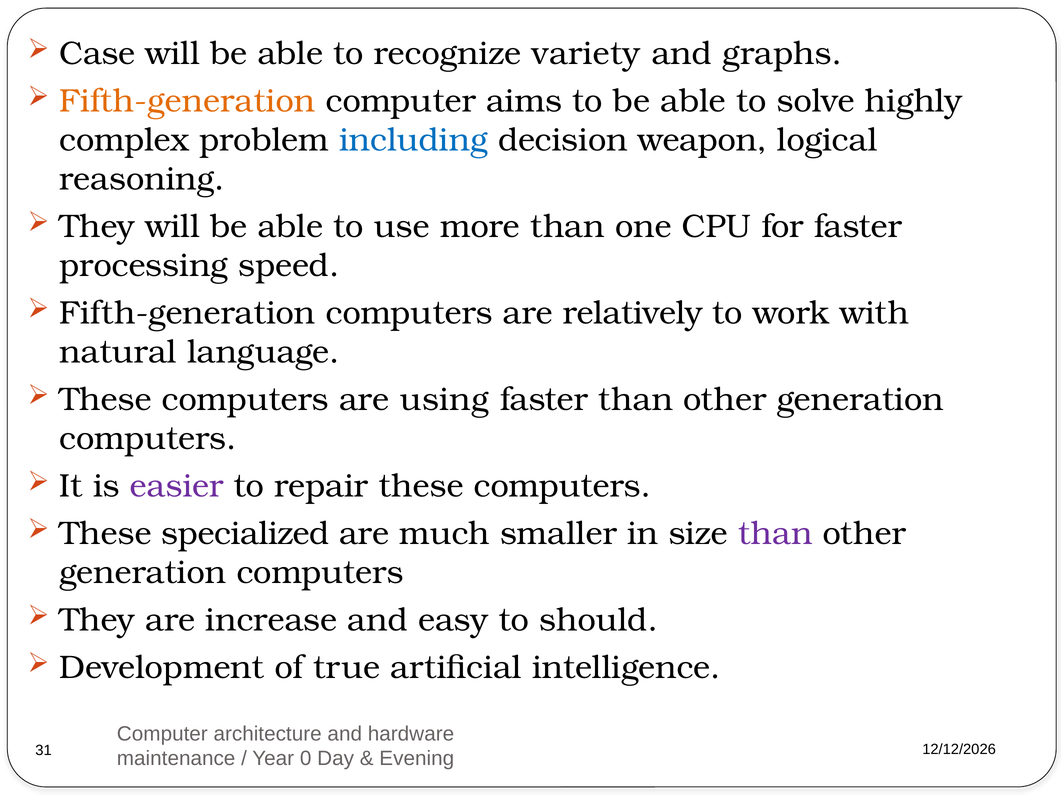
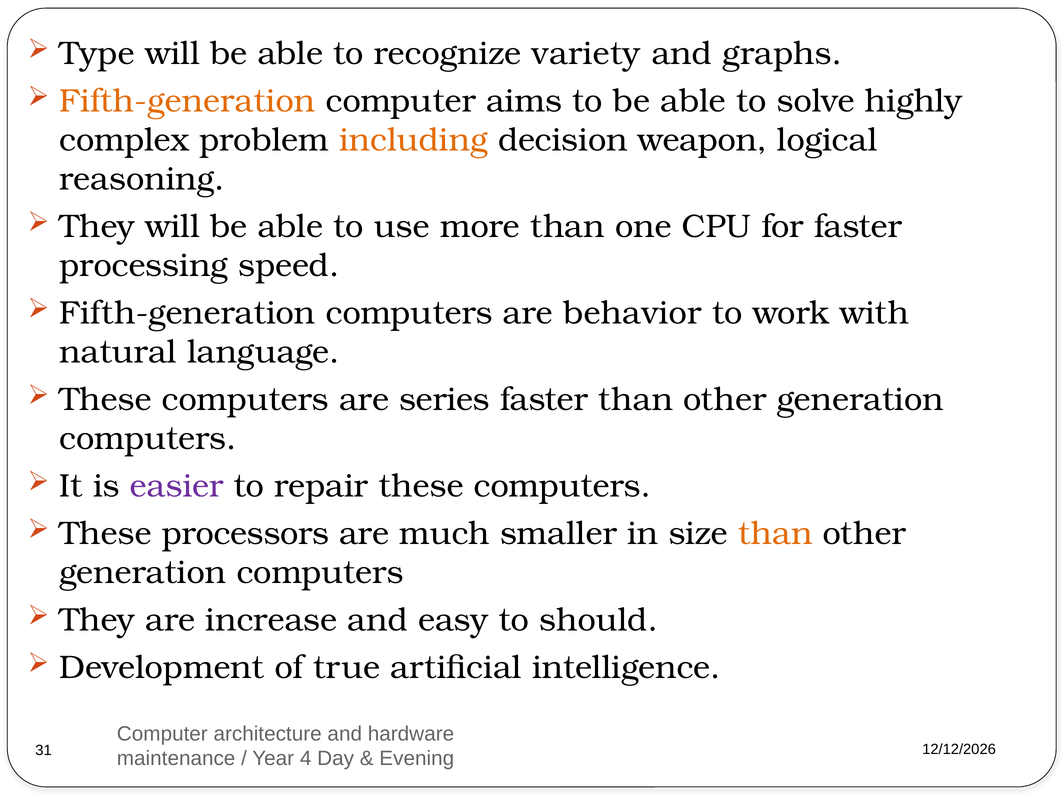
Case: Case -> Type
including colour: blue -> orange
relatively: relatively -> behavior
using: using -> series
specialized: specialized -> processors
than at (775, 534) colour: purple -> orange
0: 0 -> 4
